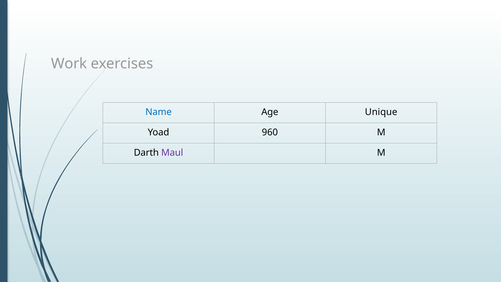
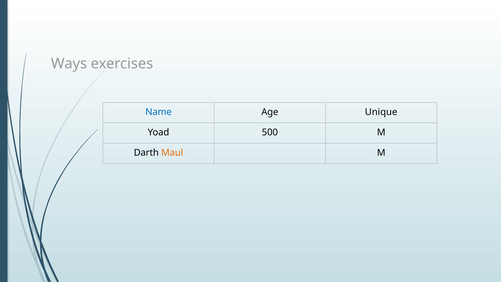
Work: Work -> Ways
960: 960 -> 500
Maul colour: purple -> orange
